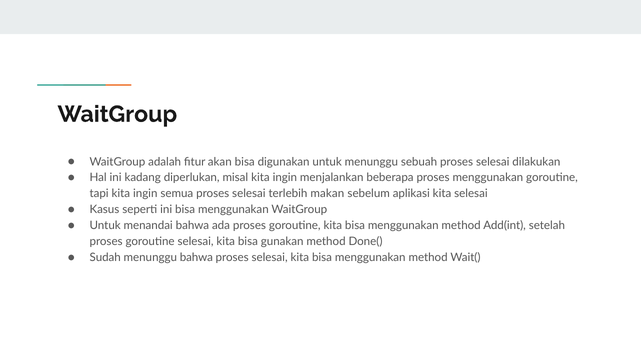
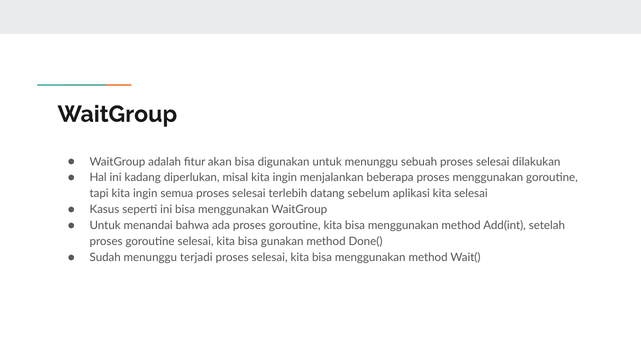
makan: makan -> datang
menunggu bahwa: bahwa -> terjadi
